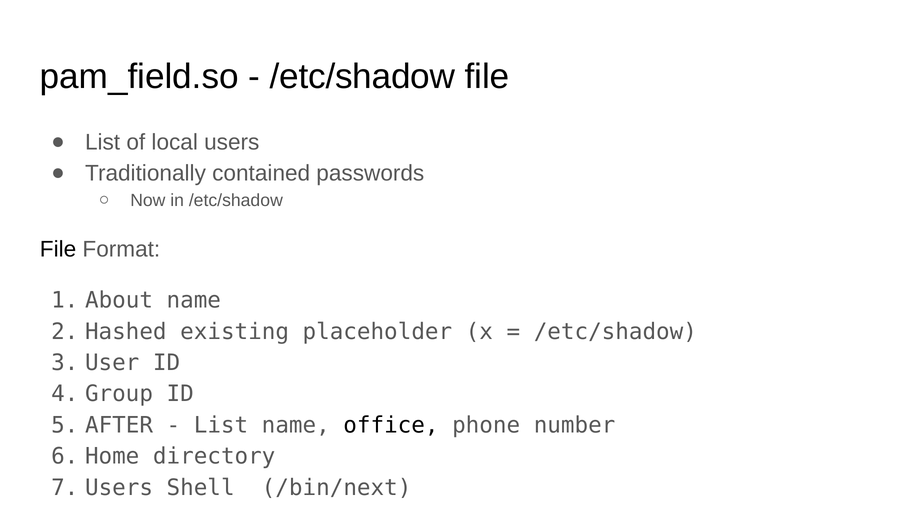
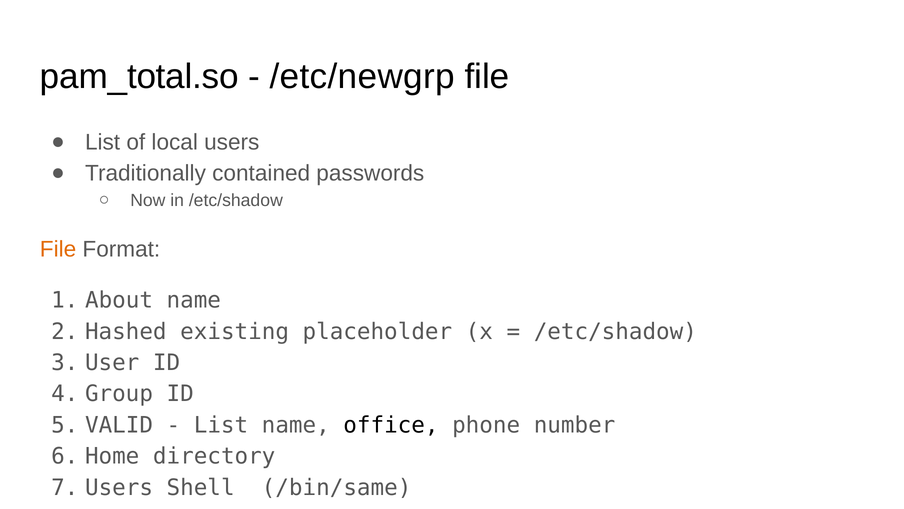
pam_field.so: pam_field.so -> pam_total.so
/etc/shadow at (363, 77): /etc/shadow -> /etc/newgrp
File at (58, 249) colour: black -> orange
AFTER: AFTER -> VALID
/bin/next: /bin/next -> /bin/same
